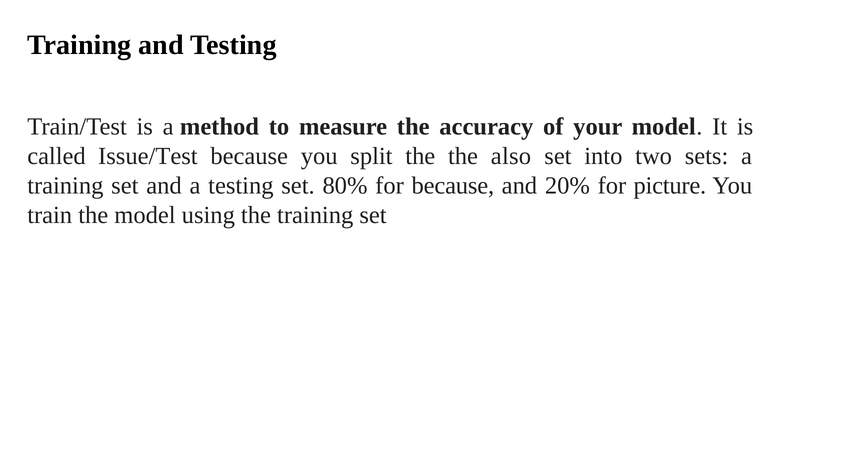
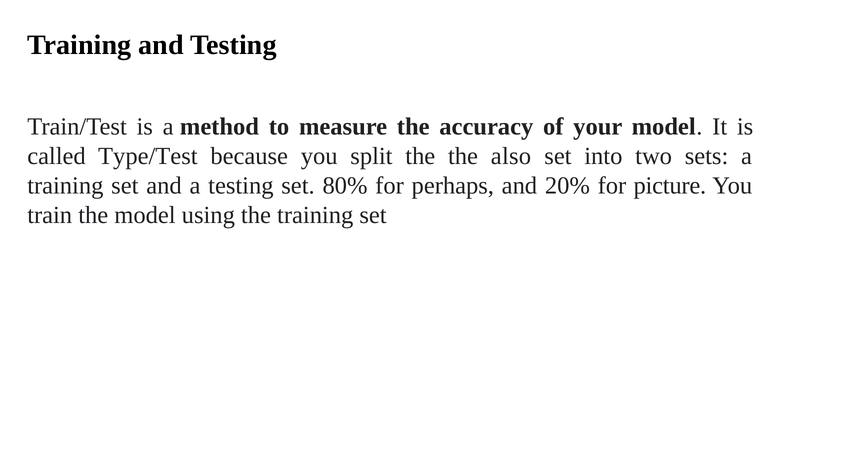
Issue/Test: Issue/Test -> Type/Test
for because: because -> perhaps
